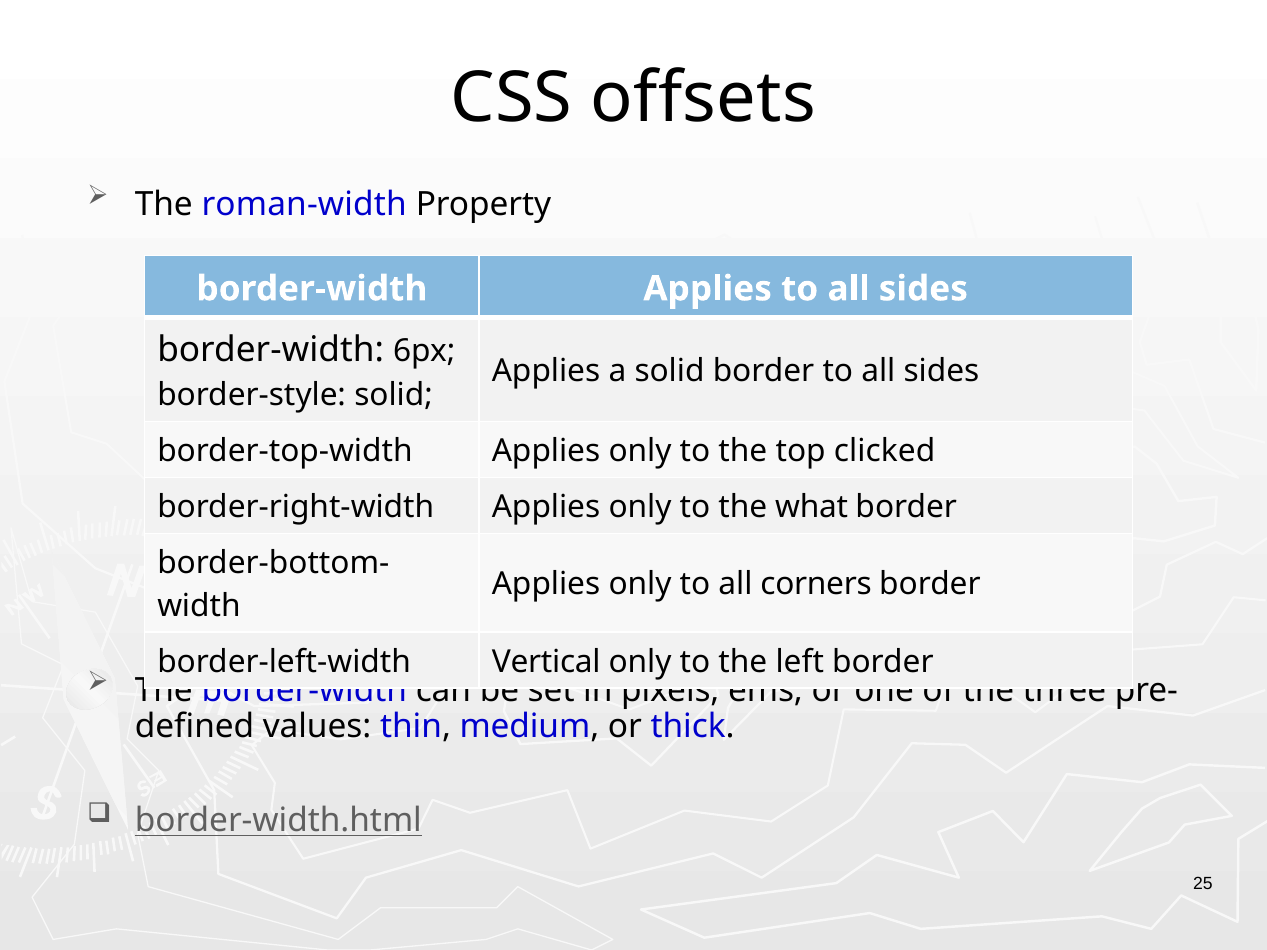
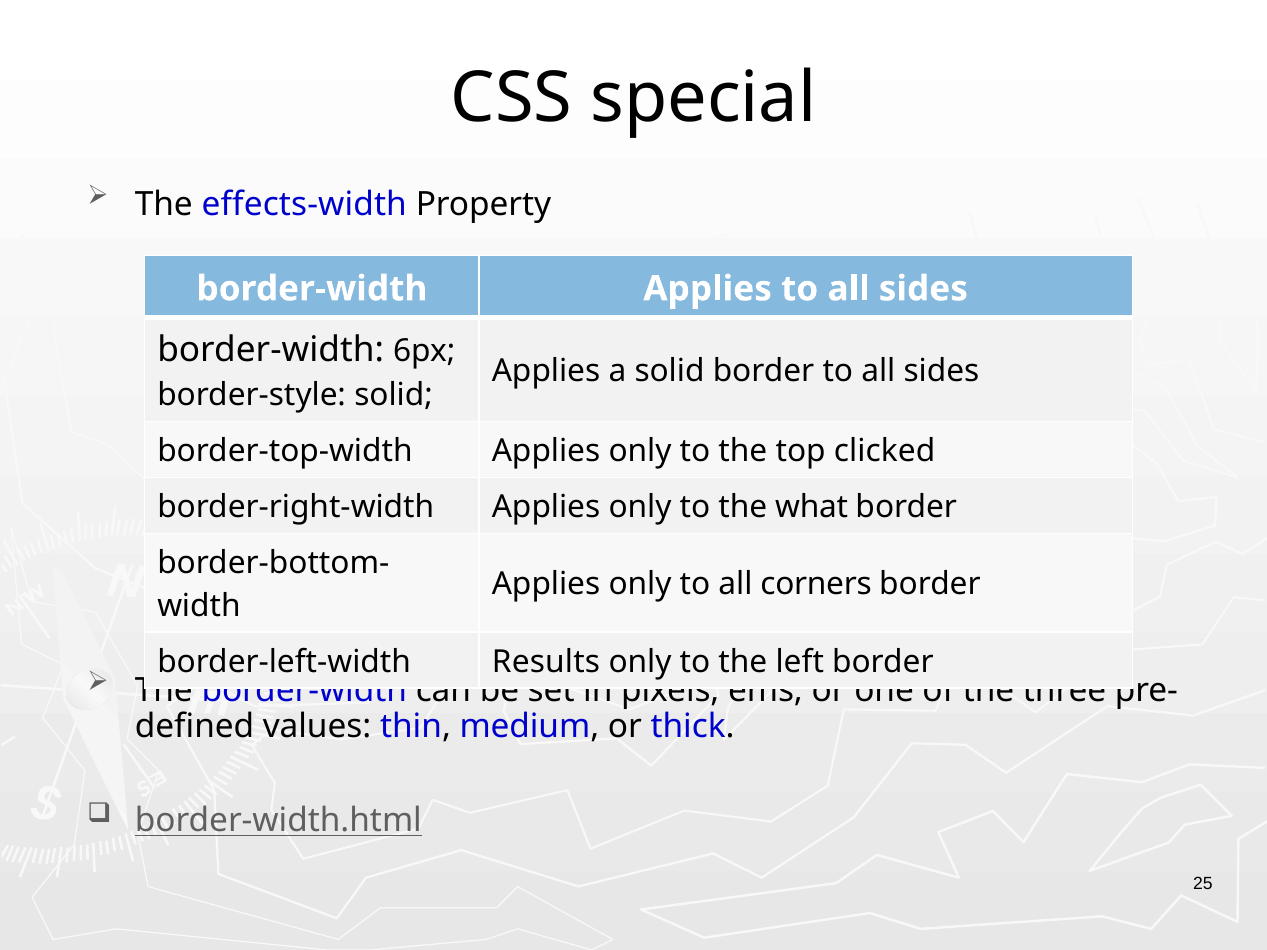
offsets: offsets -> special
roman-width: roman-width -> effects-width
Vertical: Vertical -> Results
